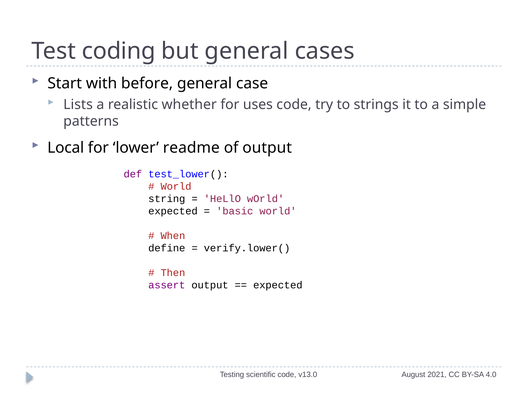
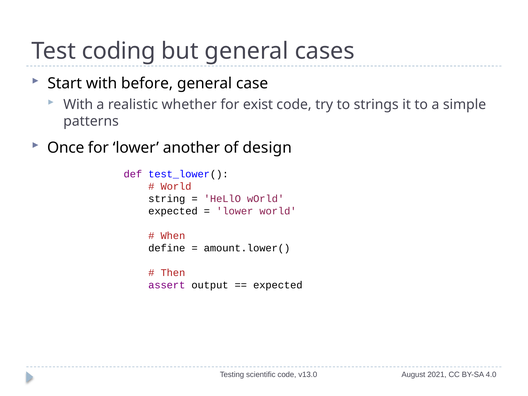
Lists at (78, 104): Lists -> With
uses: uses -> exist
Local: Local -> Once
readme: readme -> another
of output: output -> design
basic at (235, 211): basic -> lower
verify.lower(: verify.lower( -> amount.lower(
